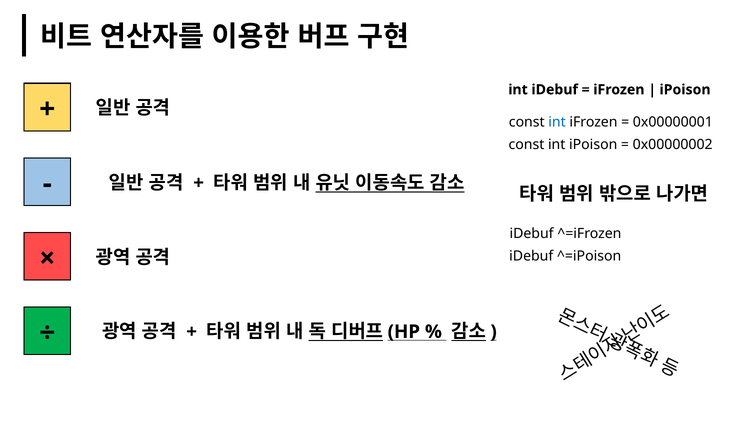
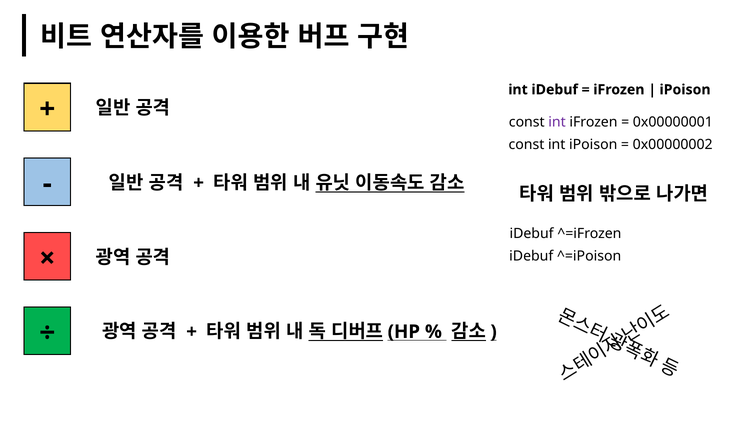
int at (557, 122) colour: blue -> purple
